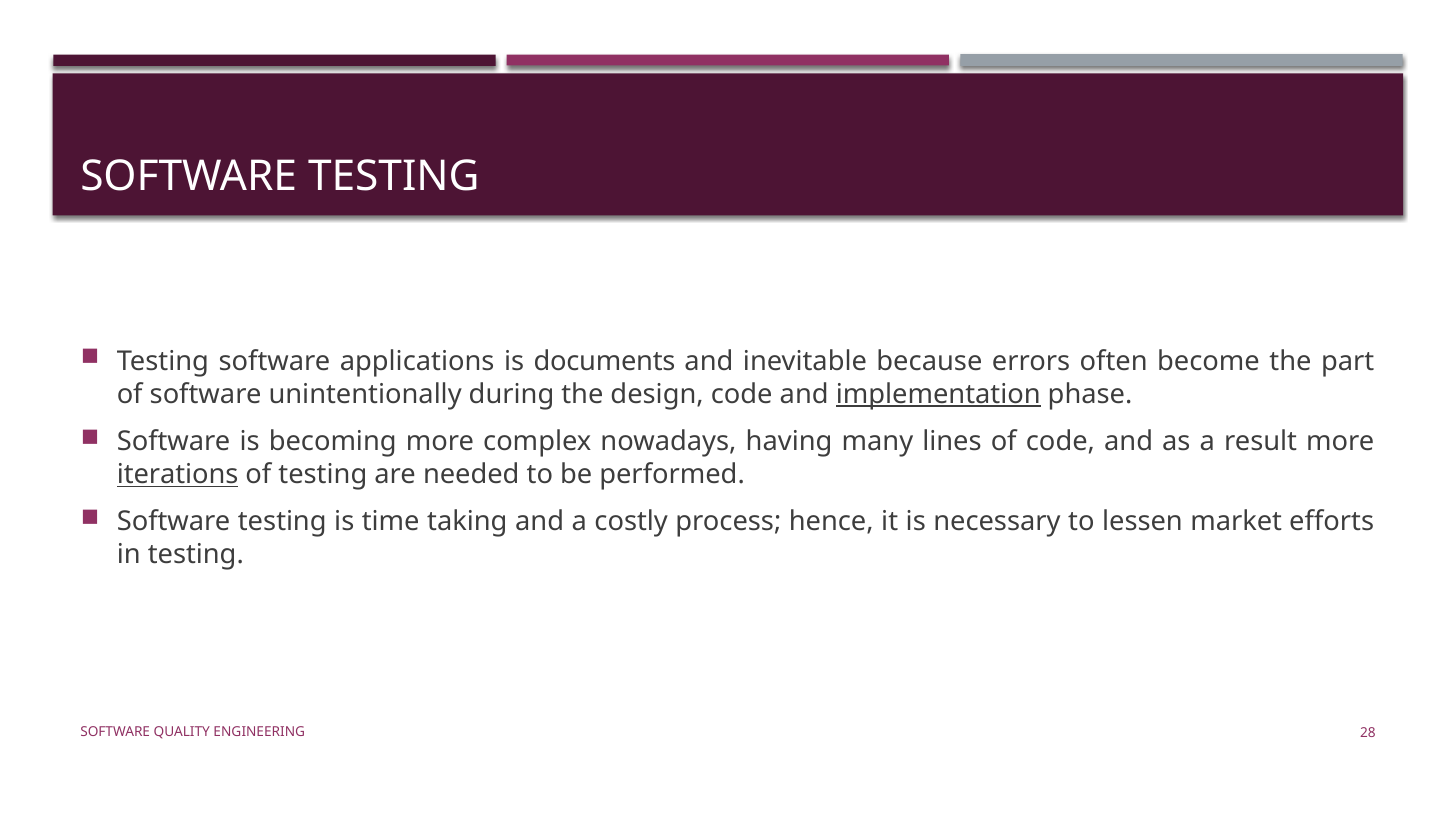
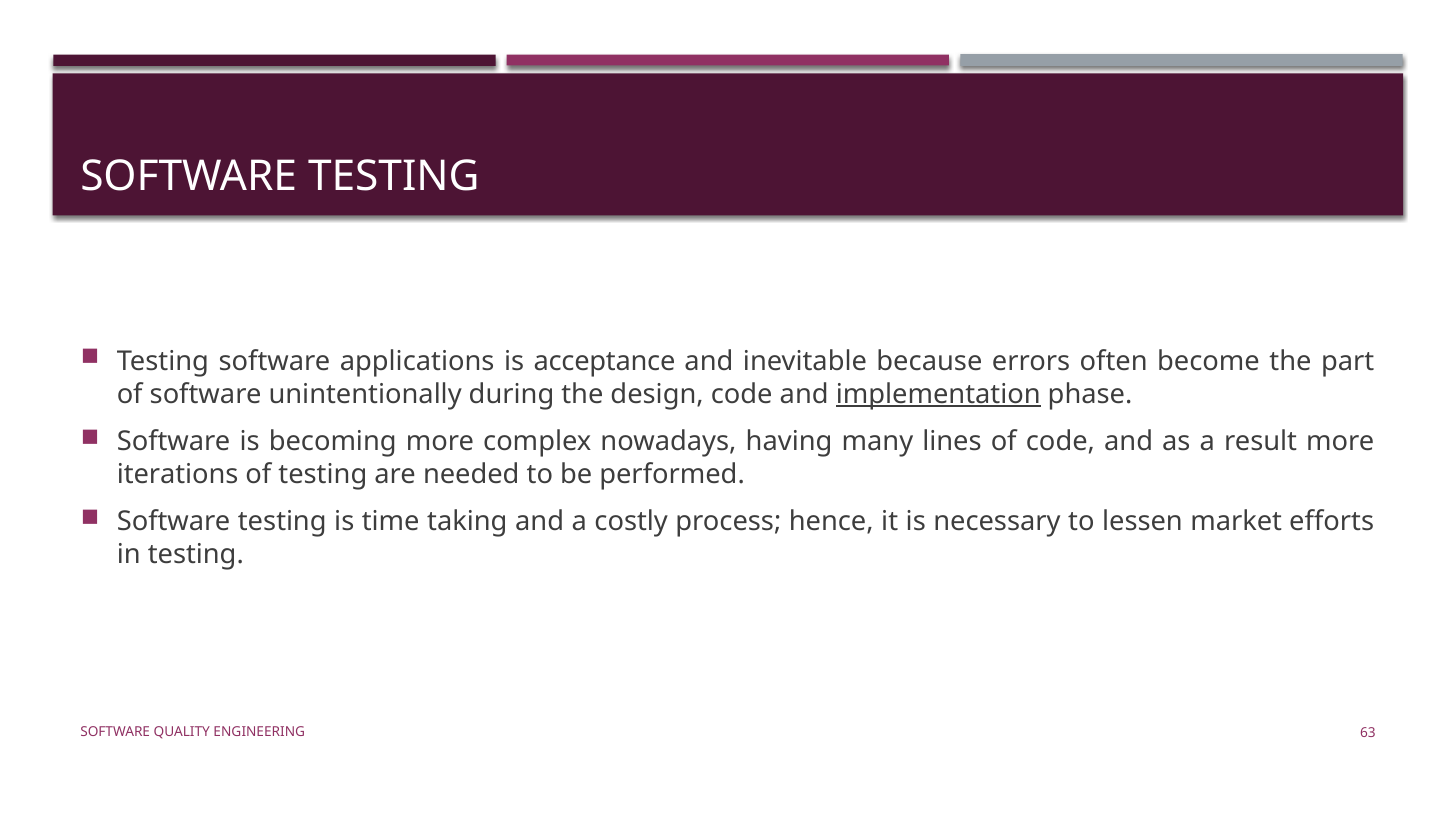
documents: documents -> acceptance
iterations underline: present -> none
28: 28 -> 63
